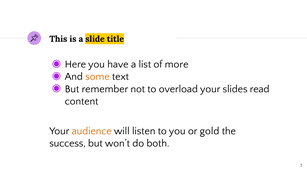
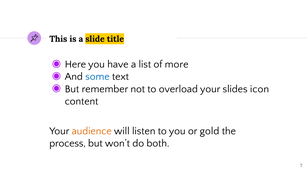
some colour: orange -> blue
read: read -> icon
success: success -> process
